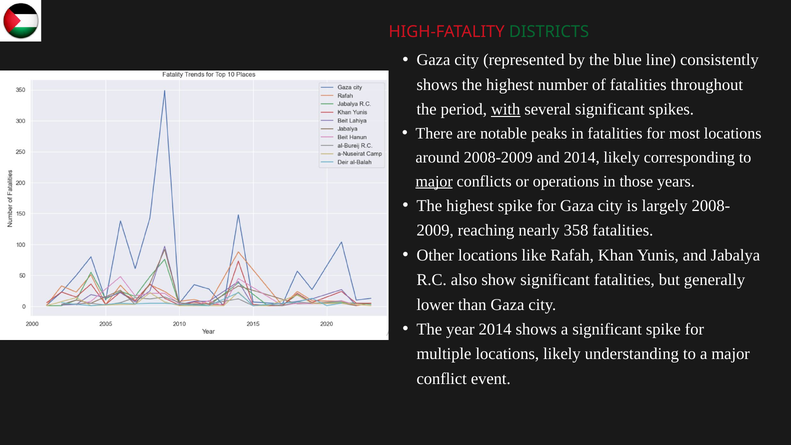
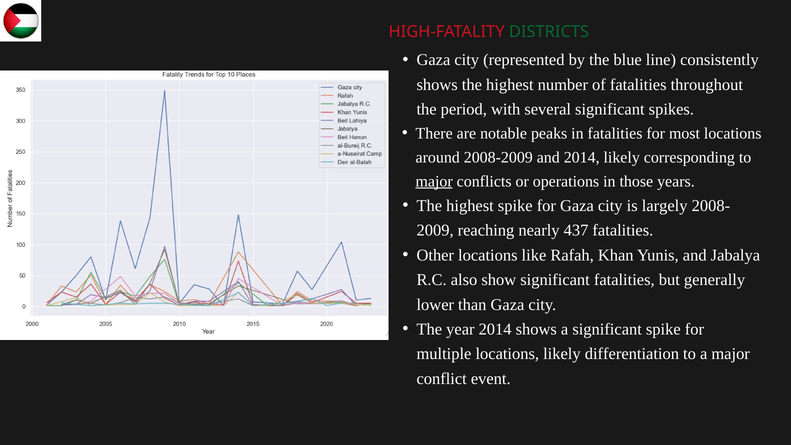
with underline: present -> none
358: 358 -> 437
understanding: understanding -> differentiation
